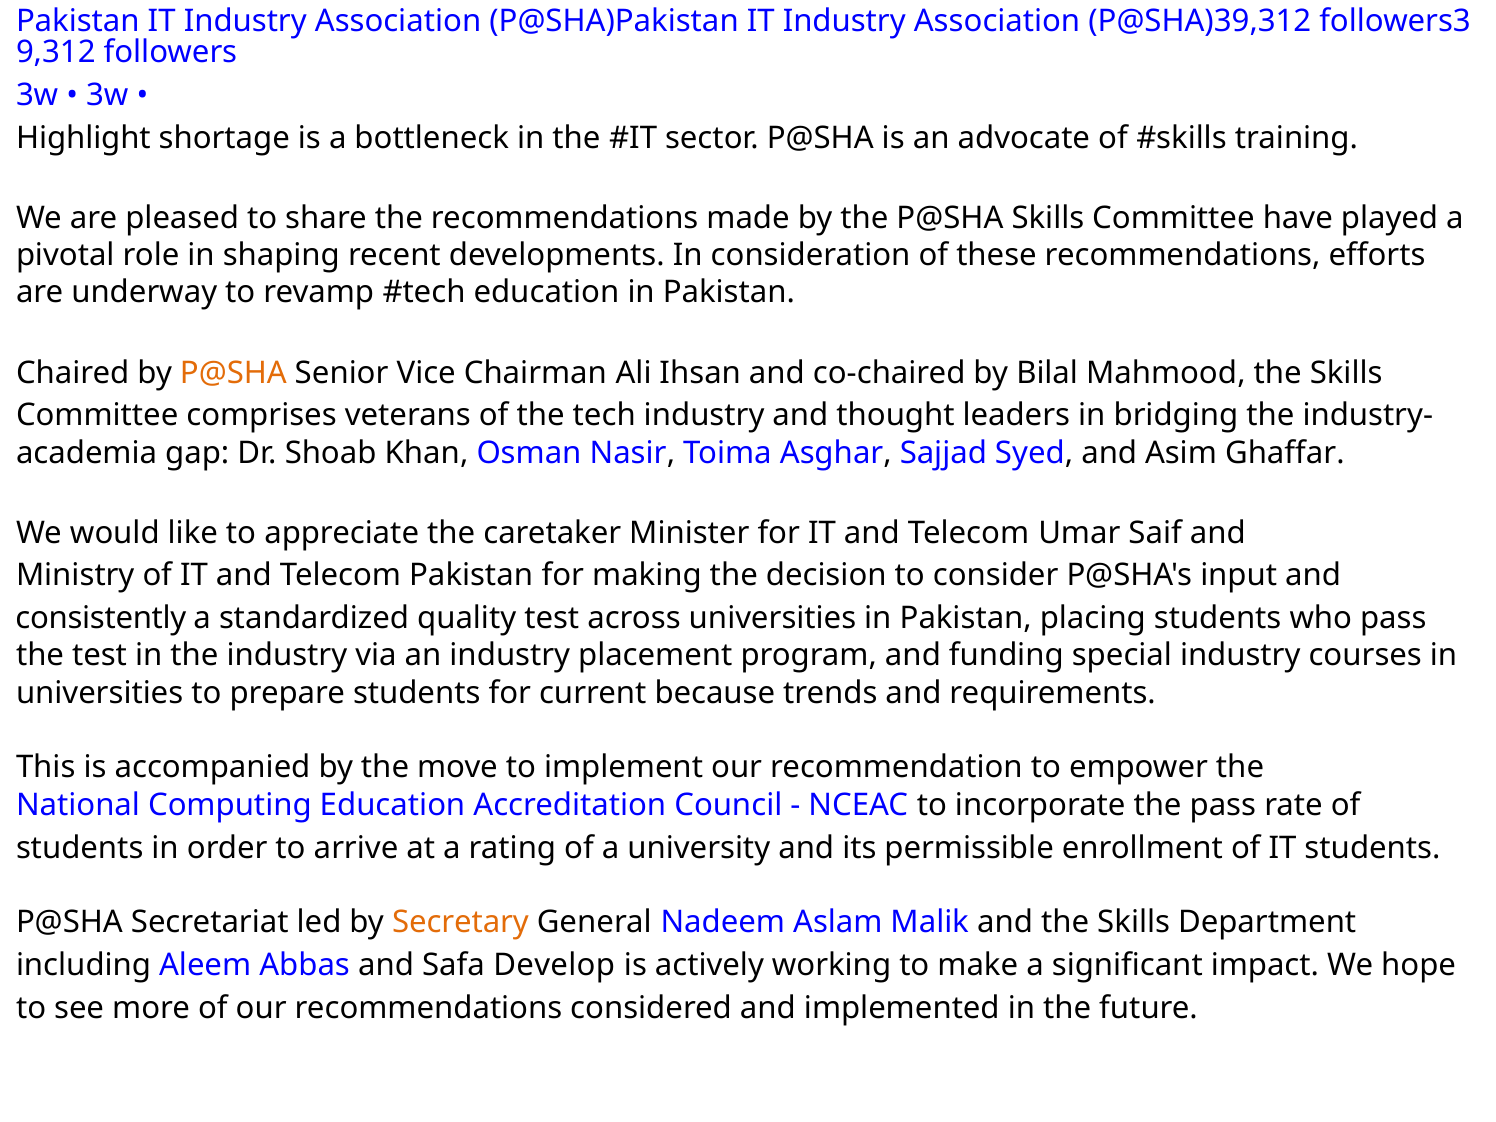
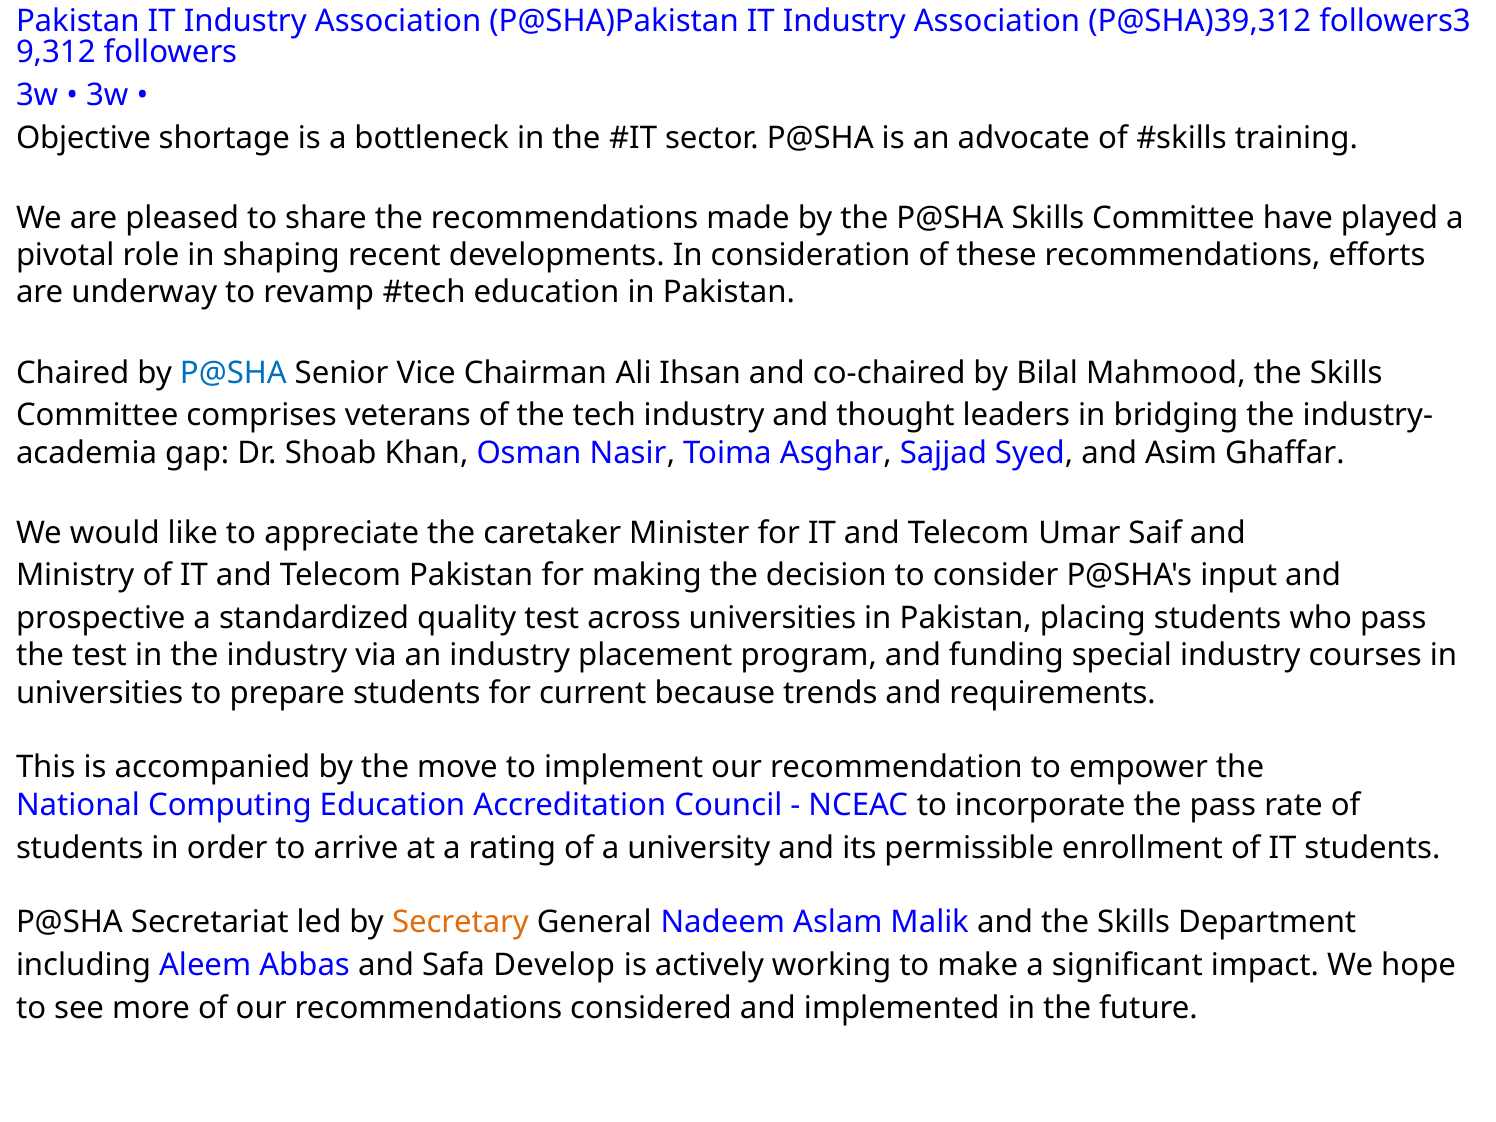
Highlight: Highlight -> Objective
P@SHA at (233, 373) colour: orange -> blue
consistently: consistently -> prospective
